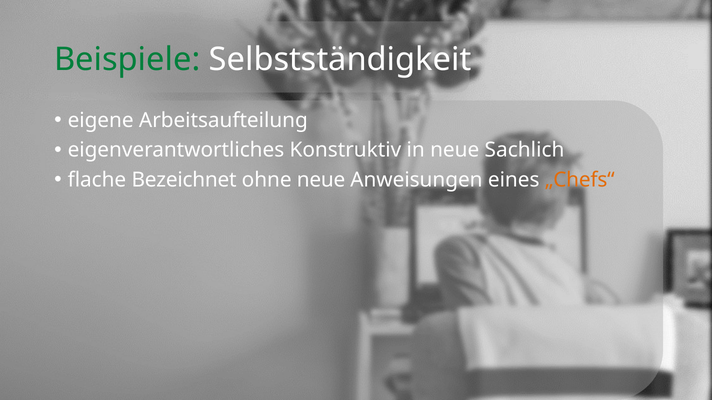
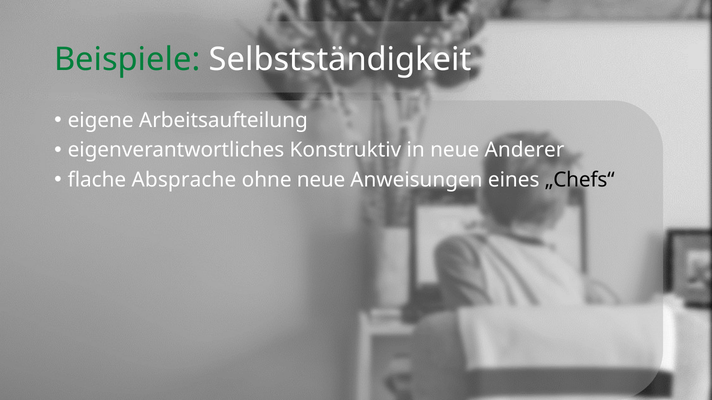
Sachlich: Sachlich -> Anderer
Bezeichnet: Bezeichnet -> Absprache
„Chefs“ colour: orange -> black
